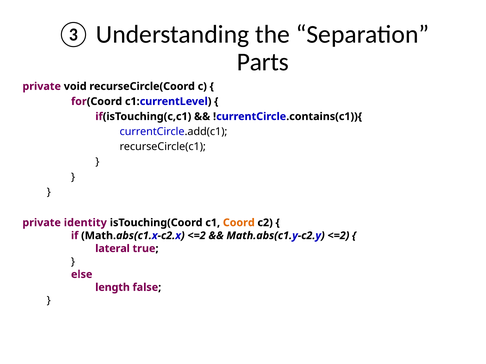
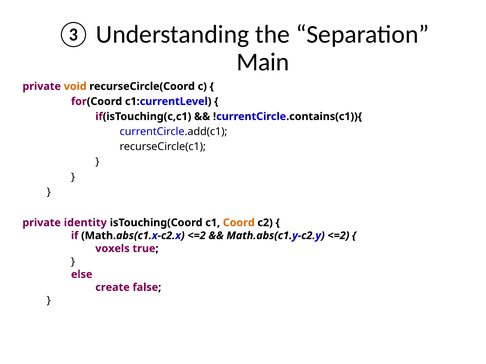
Parts: Parts -> Main
void colour: black -> orange
lateral: lateral -> voxels
length: length -> create
